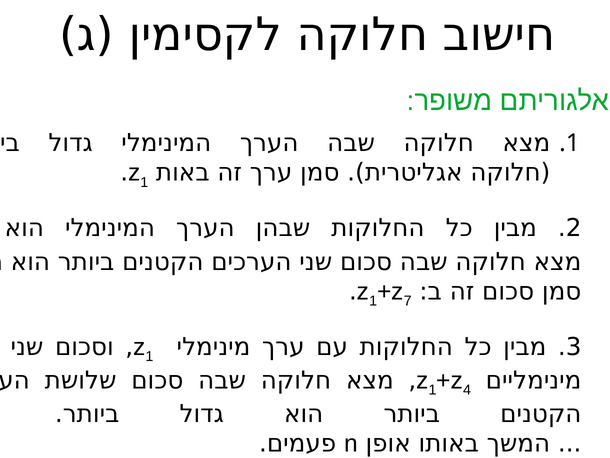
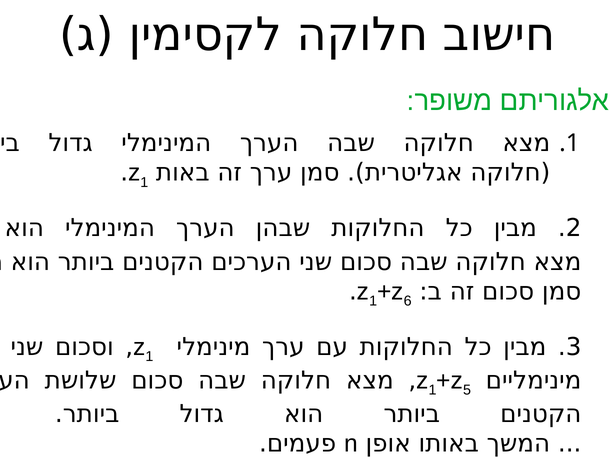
7: 7 -> 6
4: 4 -> 5
